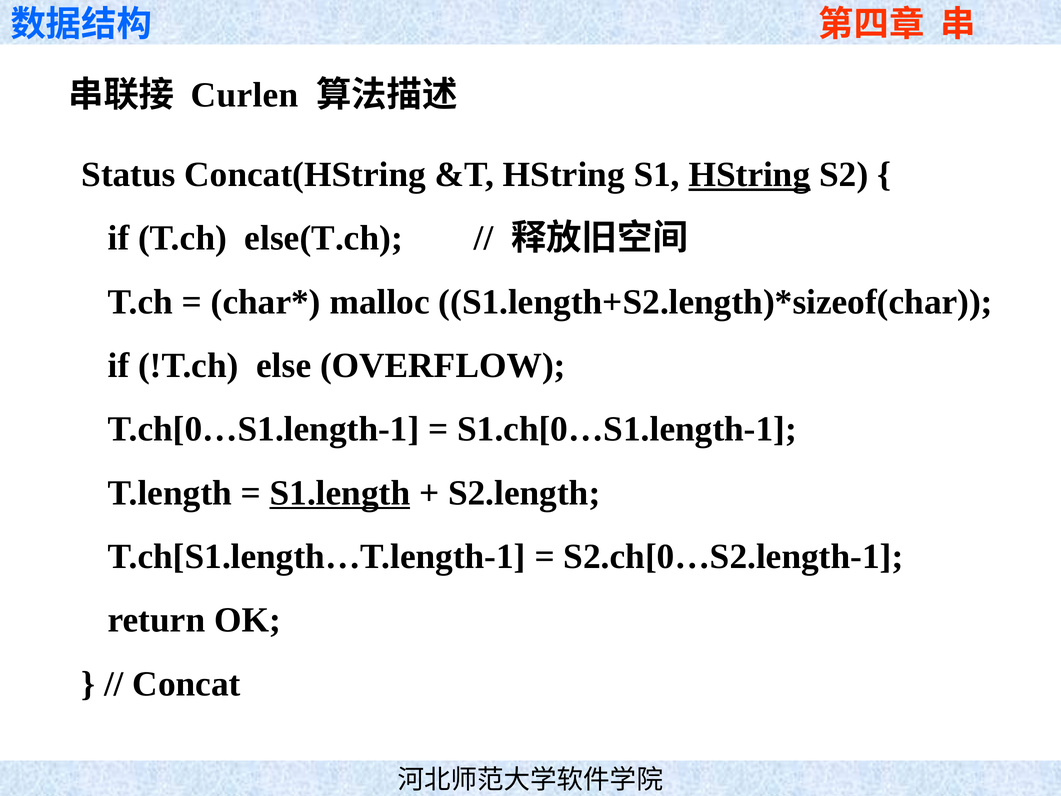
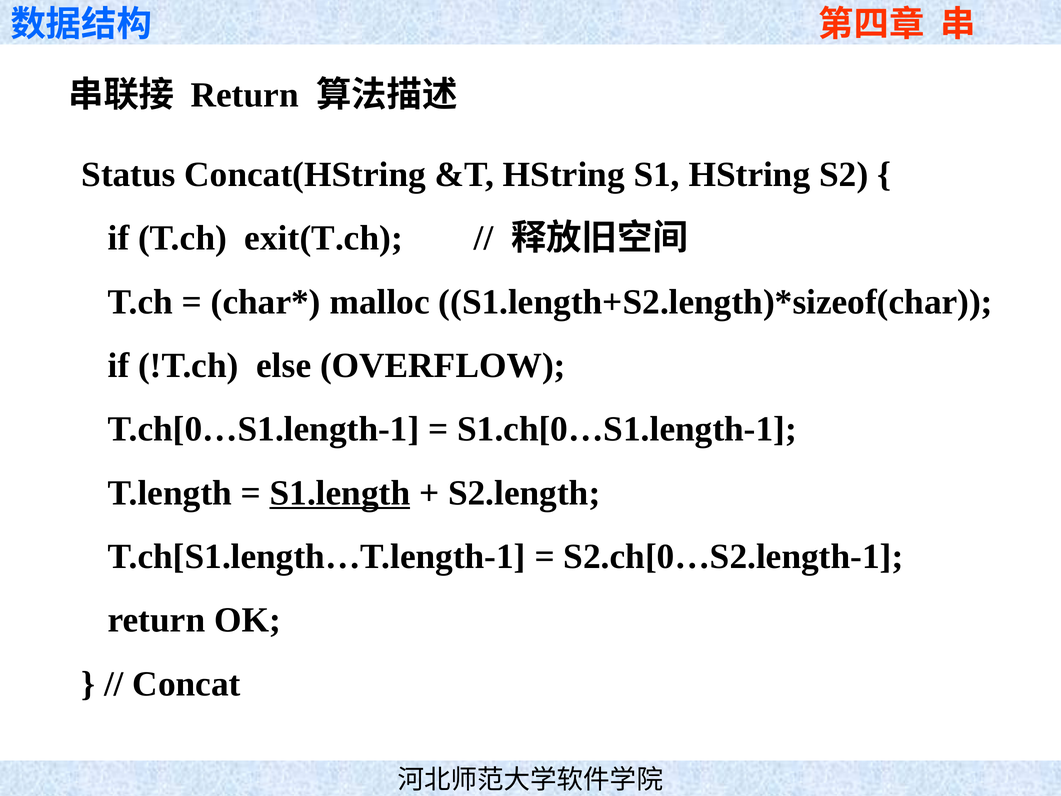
Curlen at (245, 95): Curlen -> Return
HString at (749, 174) underline: present -> none
else(T.ch: else(T.ch -> exit(T.ch
